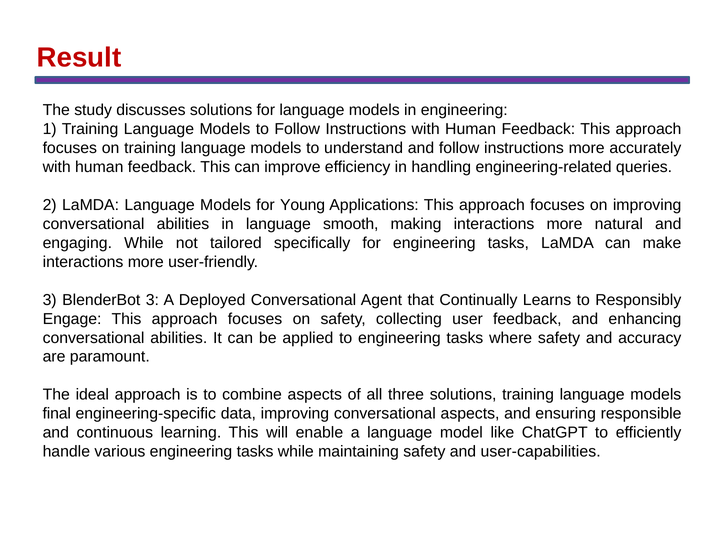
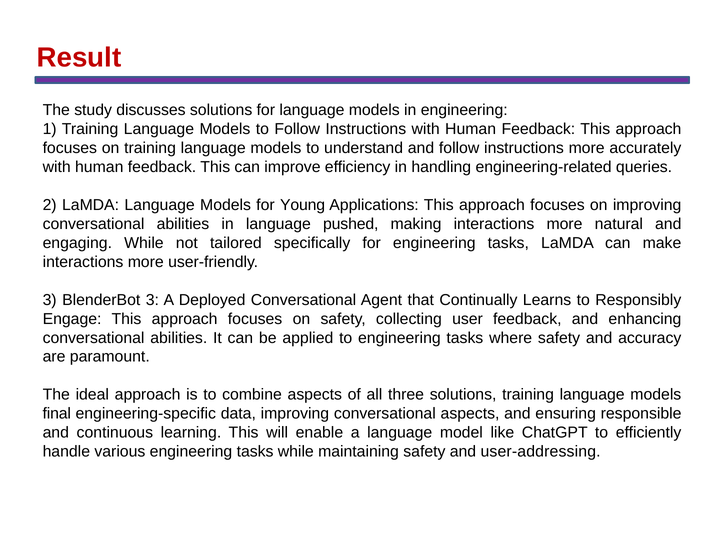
smooth: smooth -> pushed
user-capabilities: user-capabilities -> user-addressing
